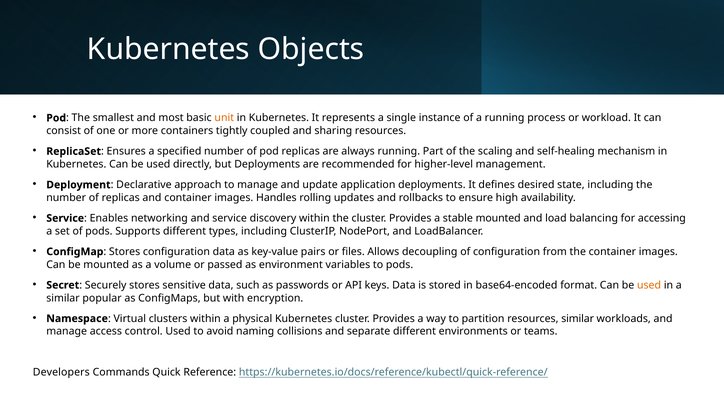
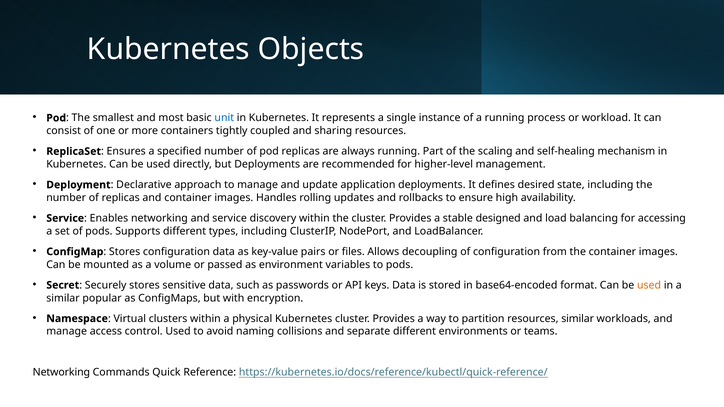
unit colour: orange -> blue
stable mounted: mounted -> designed
Developers at (61, 373): Developers -> Networking
